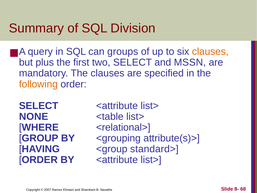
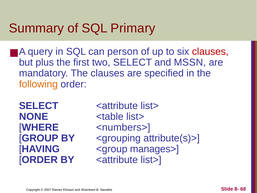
Division: Division -> Primary
groups: groups -> person
clauses at (210, 52) colour: orange -> red
<relational>: <relational> -> <numbers>
standard>: standard> -> manages>
